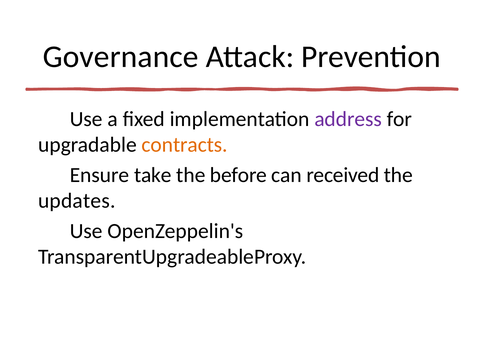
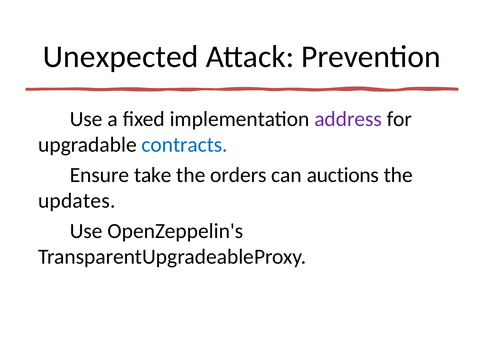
Governance: Governance -> Unexpected
contracts colour: orange -> blue
before: before -> orders
received: received -> auctions
